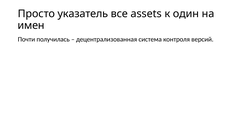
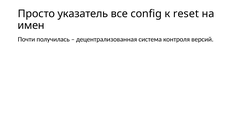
assets: assets -> config
один: один -> reset
